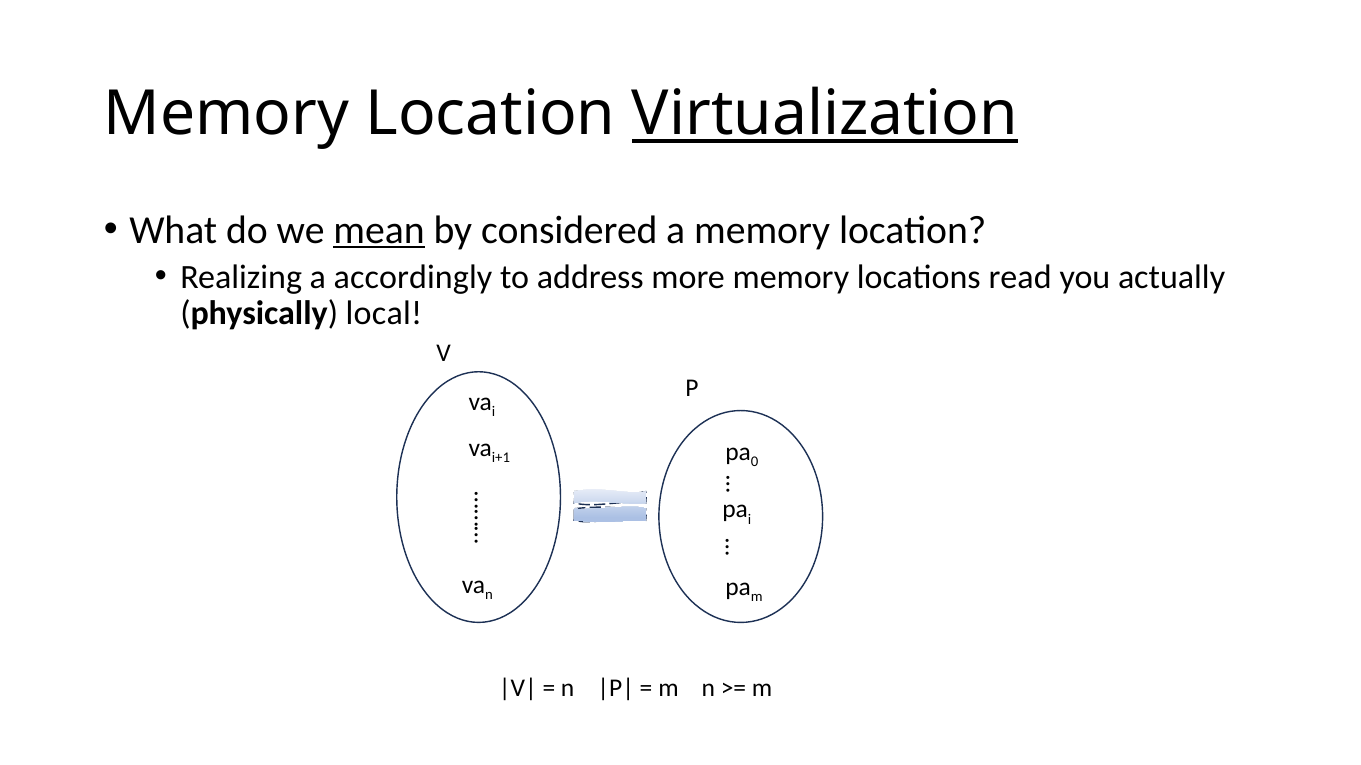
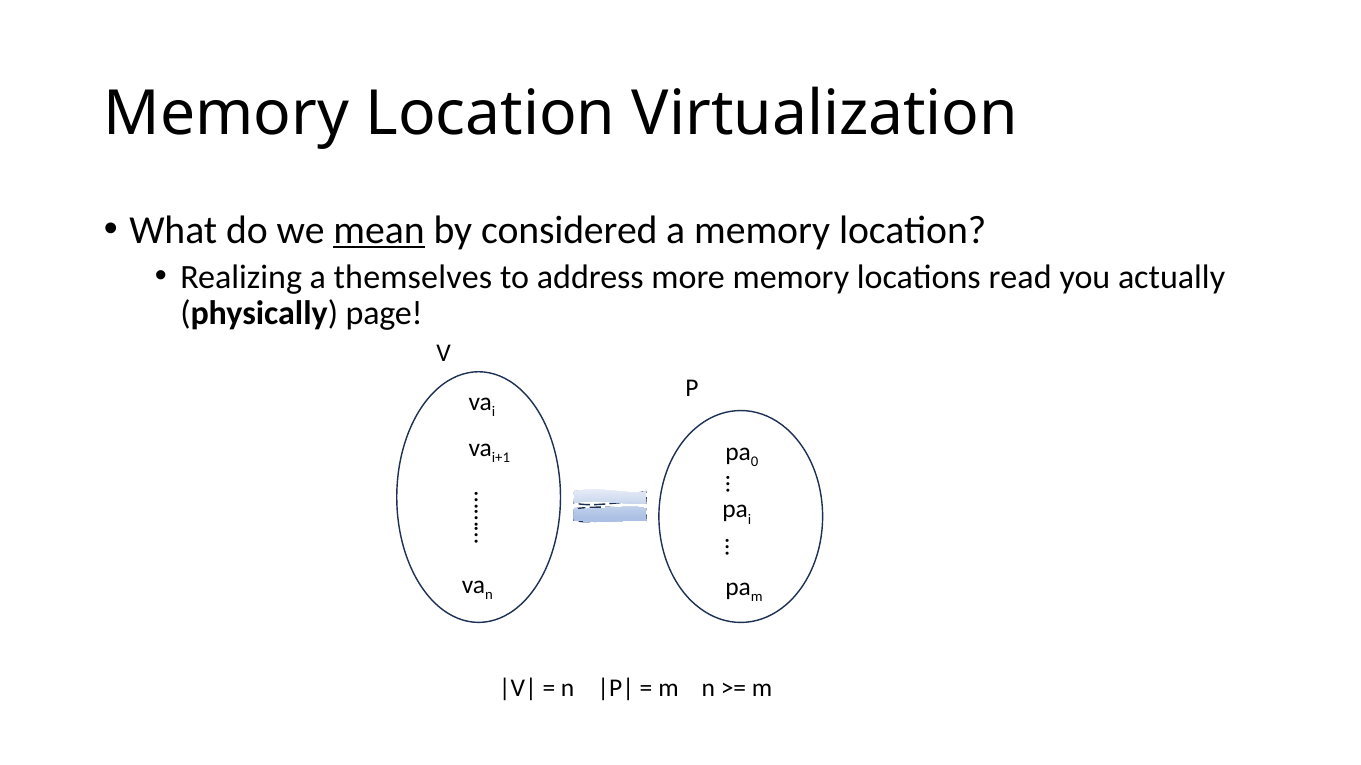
Virtualization underline: present -> none
accordingly: accordingly -> themselves
local: local -> page
